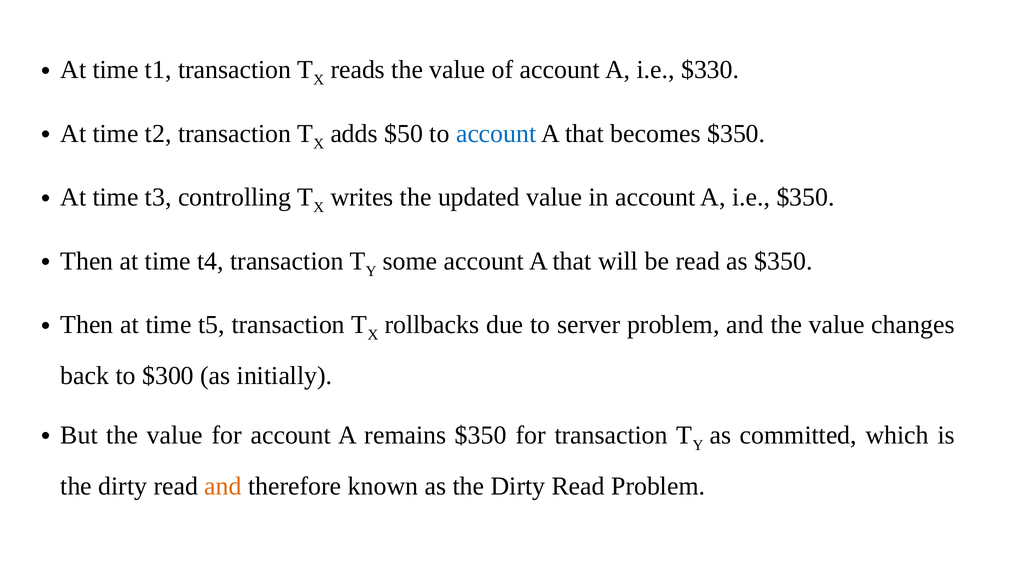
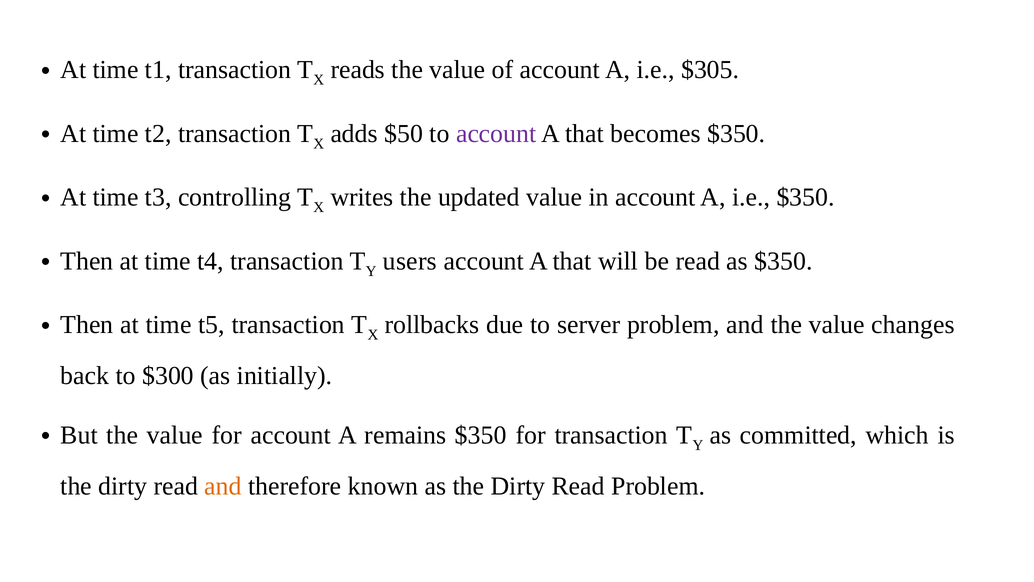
$330: $330 -> $305
account at (496, 133) colour: blue -> purple
some: some -> users
